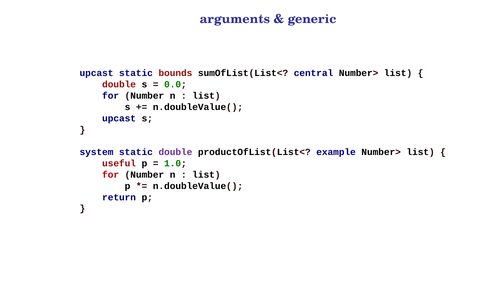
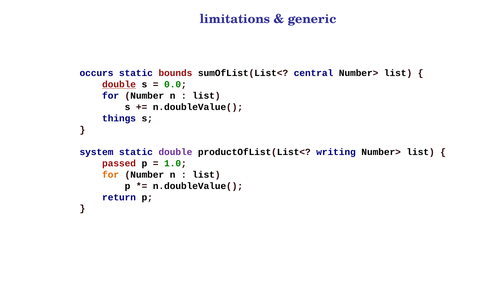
arguments: arguments -> limitations
upcast at (97, 73): upcast -> occurs
double at (119, 84) underline: none -> present
upcast at (119, 118): upcast -> things
example: example -> writing
useful: useful -> passed
for at (111, 175) colour: red -> orange
